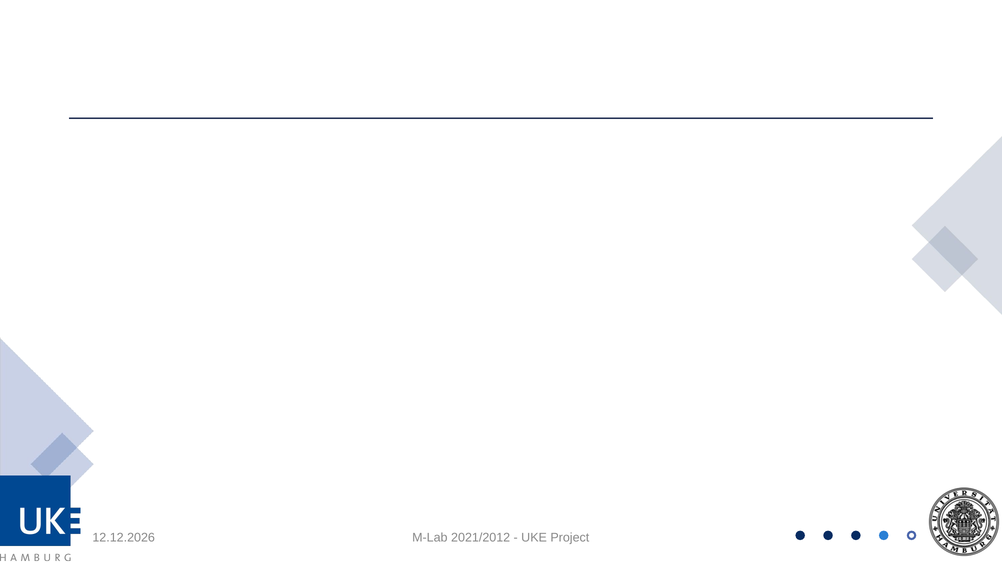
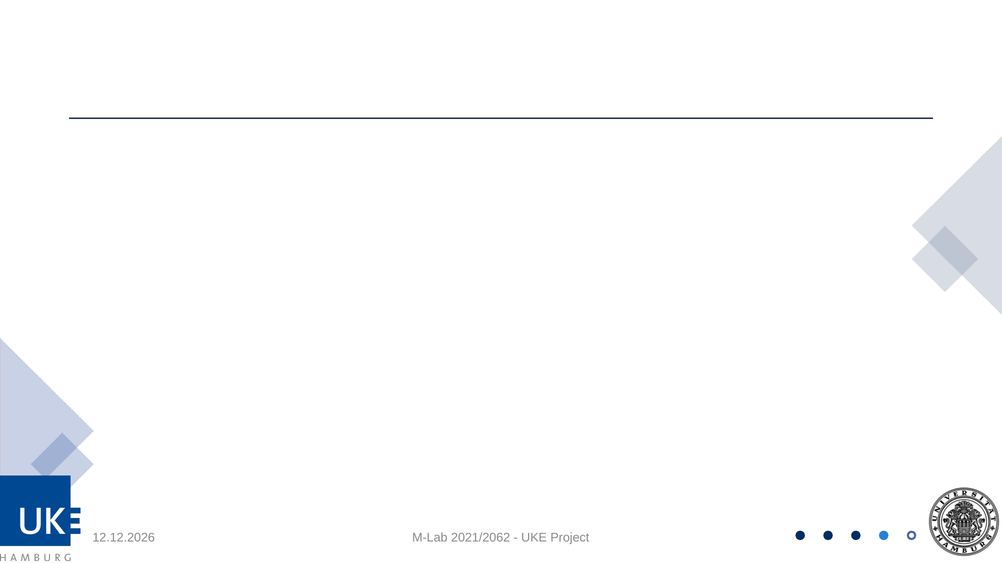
2021/2012: 2021/2012 -> 2021/2062
